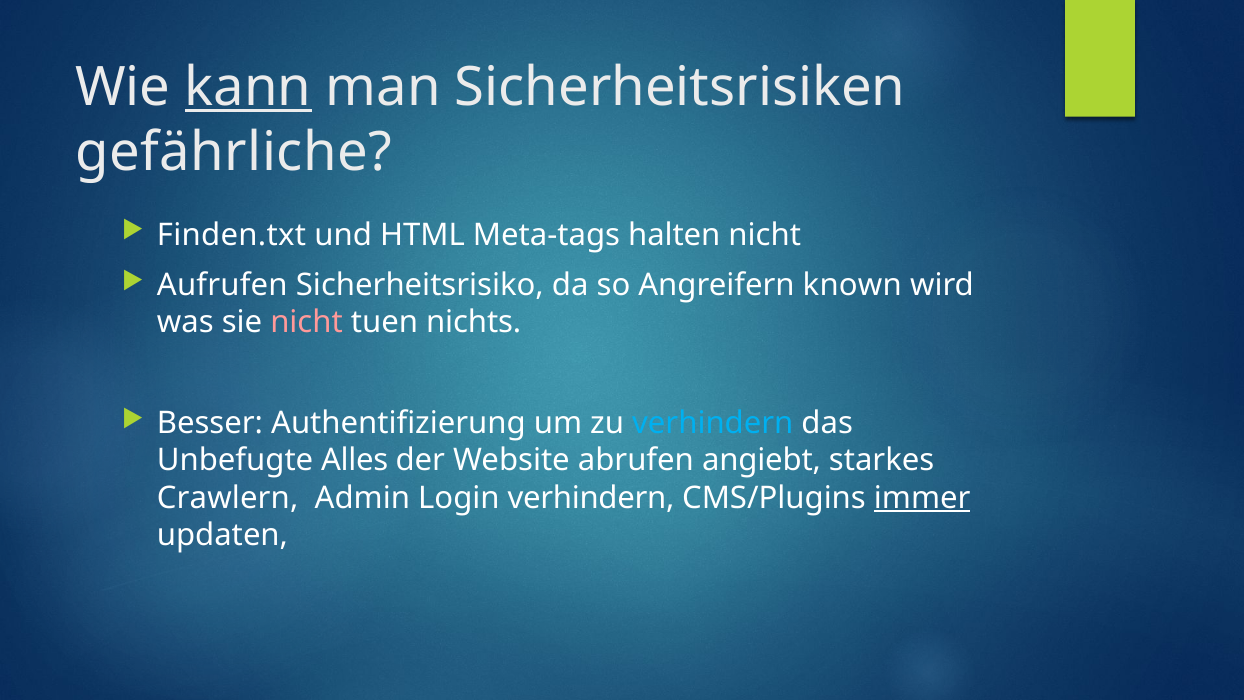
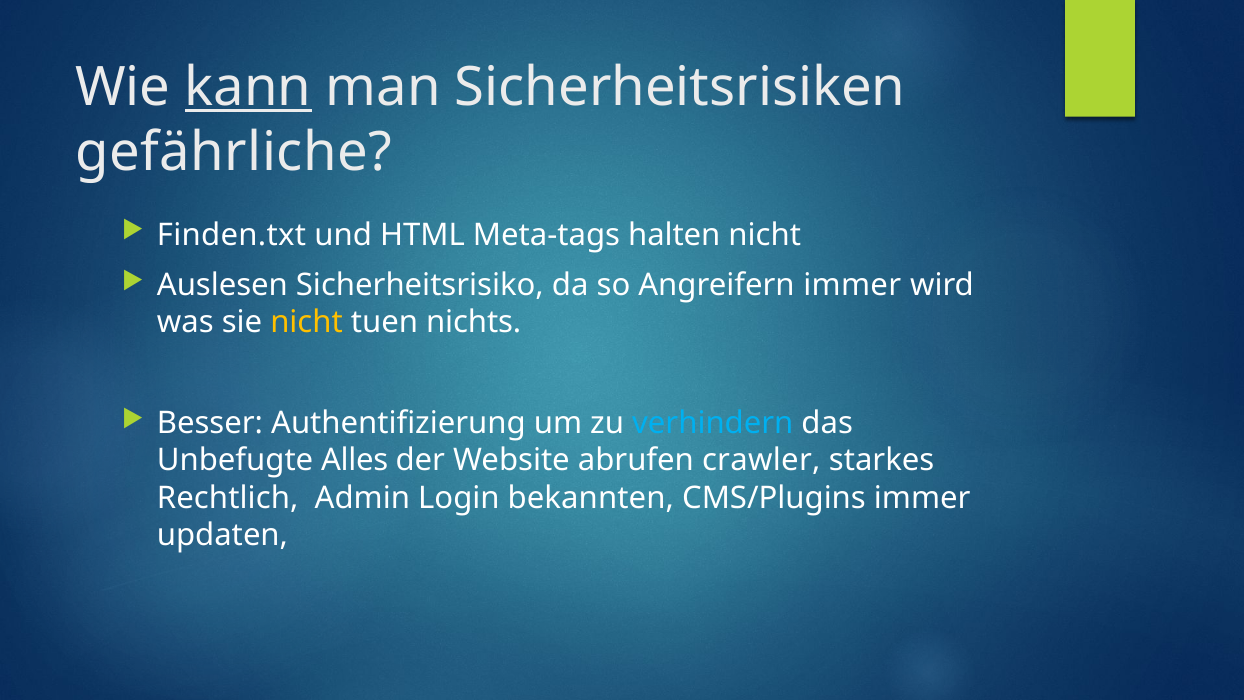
Aufrufen: Aufrufen -> Auslesen
Angreifern known: known -> immer
nicht at (307, 323) colour: pink -> yellow
angiebt: angiebt -> crawler
Crawlern: Crawlern -> Rechtlich
Login verhindern: verhindern -> bekannten
immer at (922, 498) underline: present -> none
